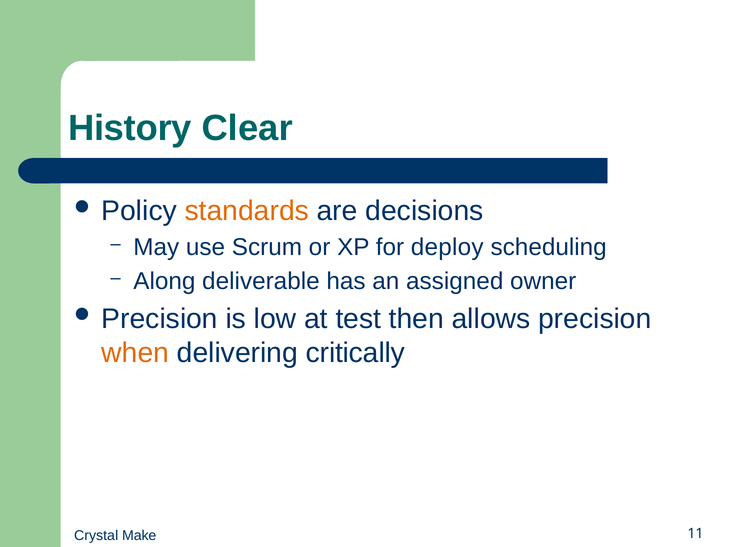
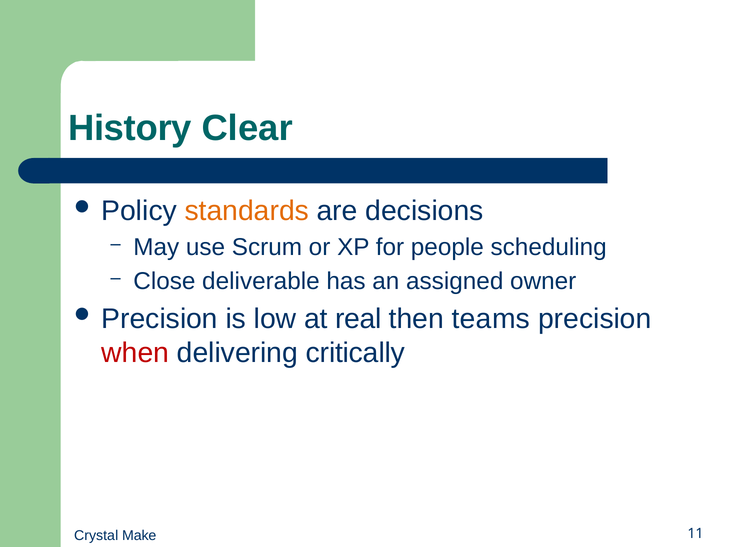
deploy: deploy -> people
Along: Along -> Close
test: test -> real
allows: allows -> teams
when colour: orange -> red
